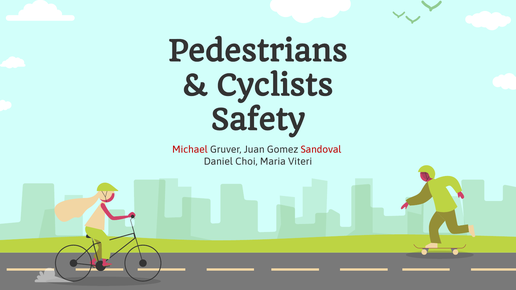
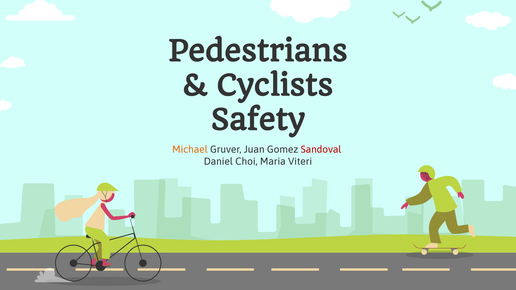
Michael colour: red -> orange
